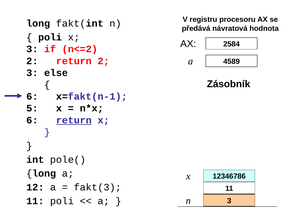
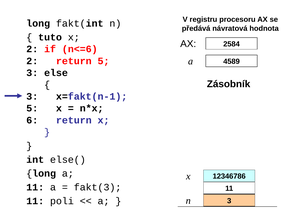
poli at (50, 37): poli -> tuto
3 at (32, 49): 3 -> 2
n<=2: n<=2 -> n<=6
return 2: 2 -> 5
6 at (32, 97): 6 -> 3
return at (74, 121) underline: present -> none
pole(: pole( -> else(
12 at (35, 188): 12 -> 11
